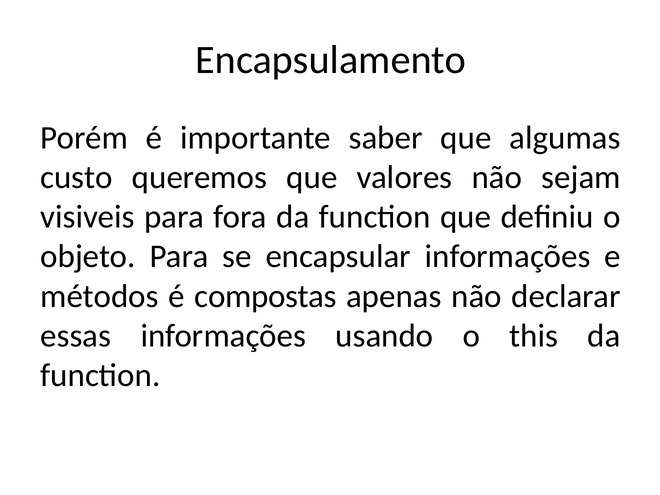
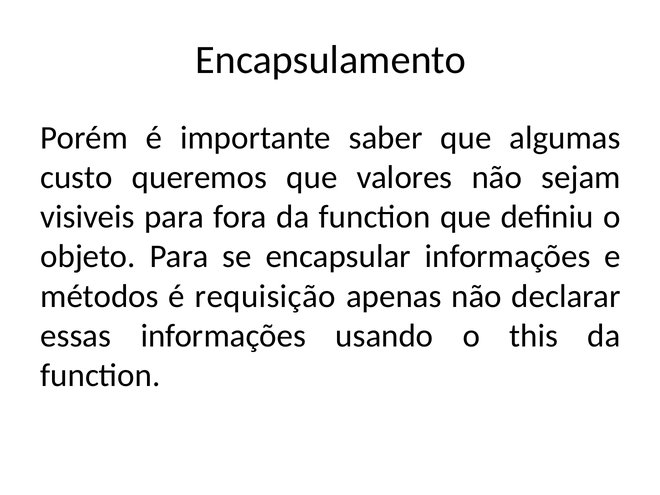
compostas: compostas -> requisição
